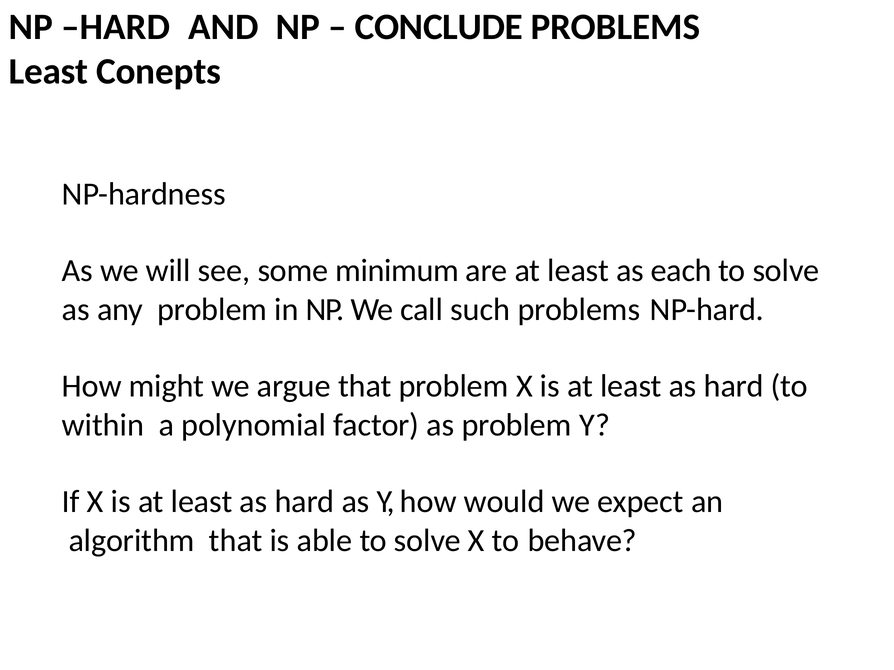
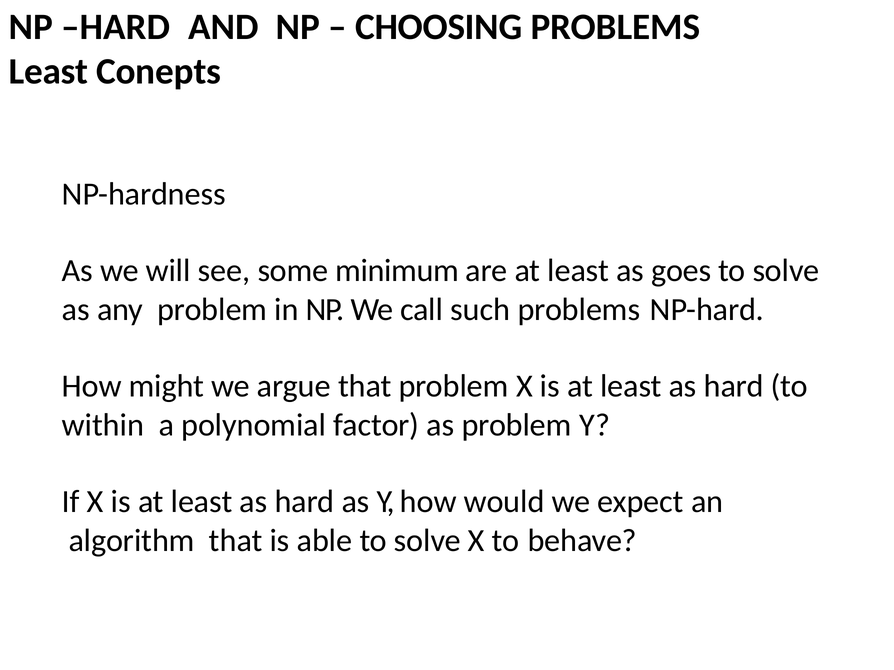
CONCLUDE: CONCLUDE -> CHOOSING
each: each -> goes
